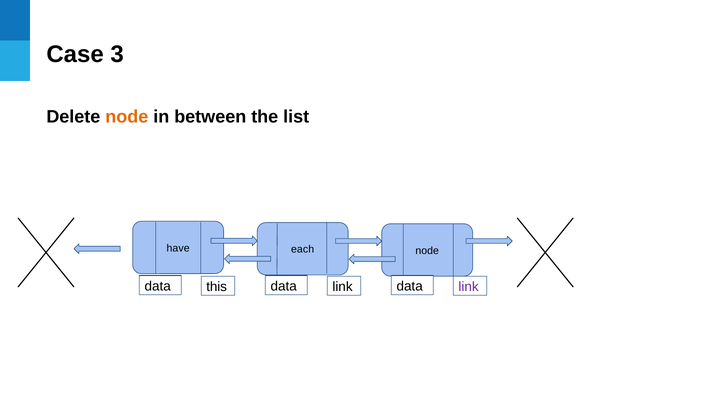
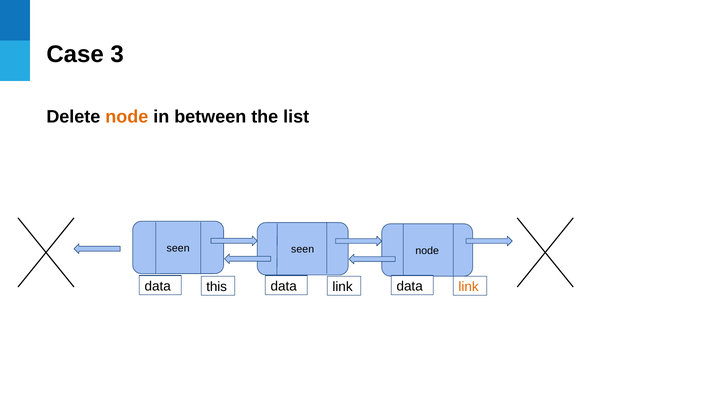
have at (178, 248): have -> seen
each at (303, 249): each -> seen
link at (469, 287) colour: purple -> orange
